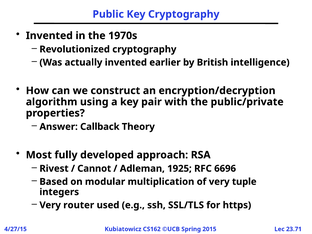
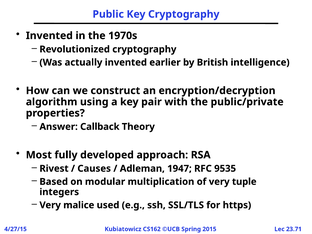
Cannot: Cannot -> Causes
1925: 1925 -> 1947
6696: 6696 -> 9535
router: router -> malice
